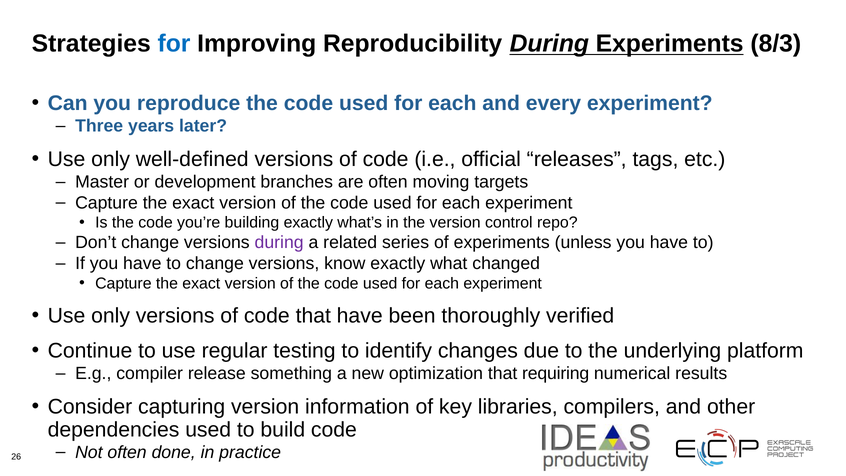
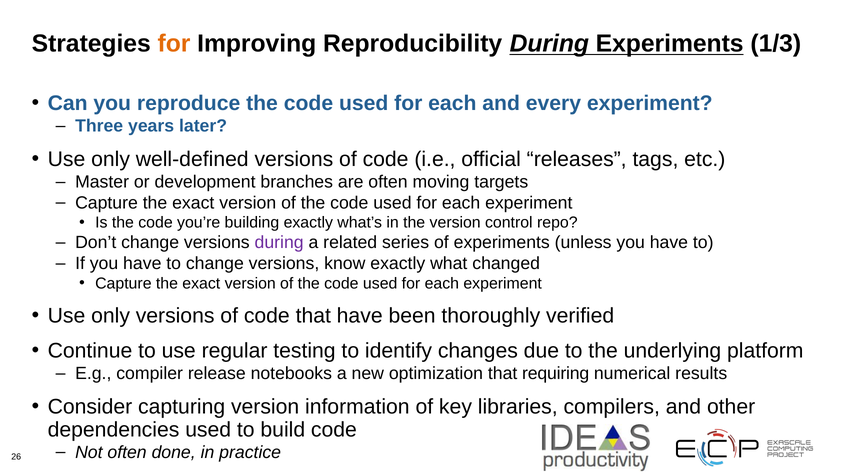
for at (174, 44) colour: blue -> orange
8/3: 8/3 -> 1/3
something: something -> notebooks
